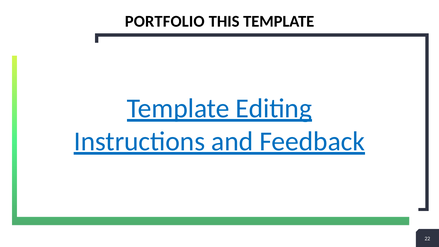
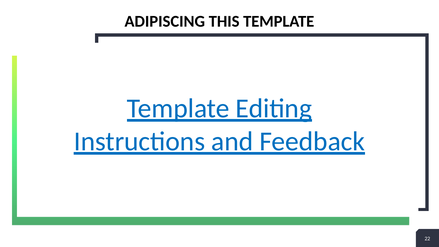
PORTFOLIO: PORTFOLIO -> ADIPISCING
